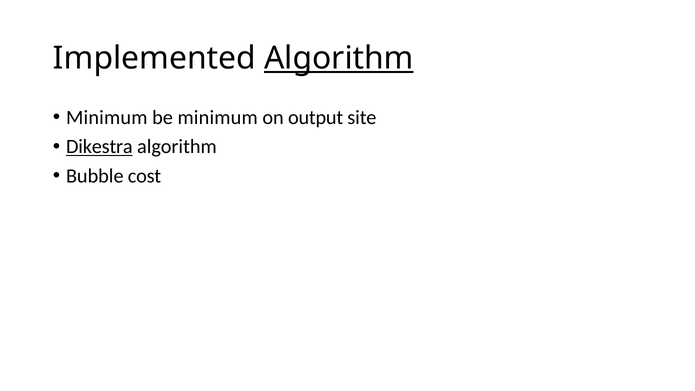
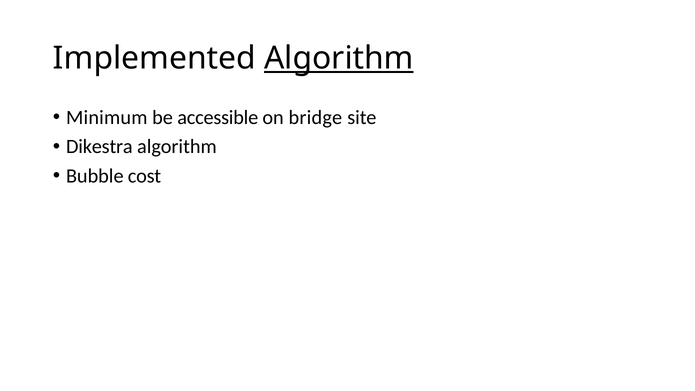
be minimum: minimum -> accessible
output: output -> bridge
Dikestra underline: present -> none
